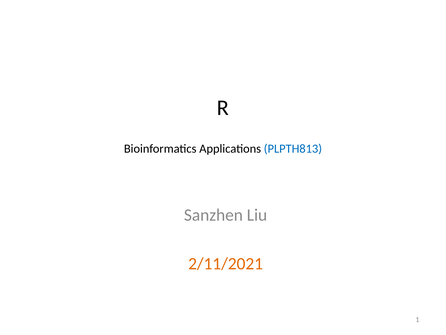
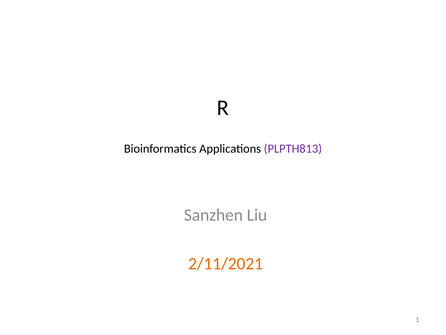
PLPTH813 colour: blue -> purple
